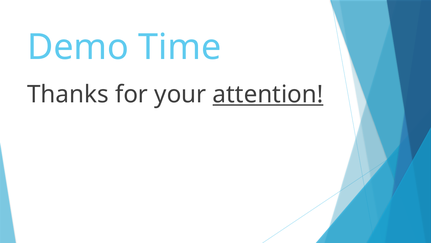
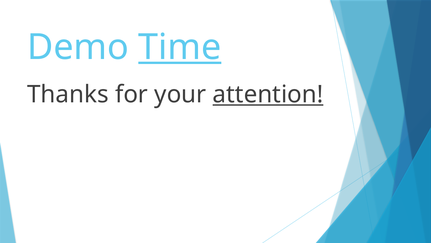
Time underline: none -> present
